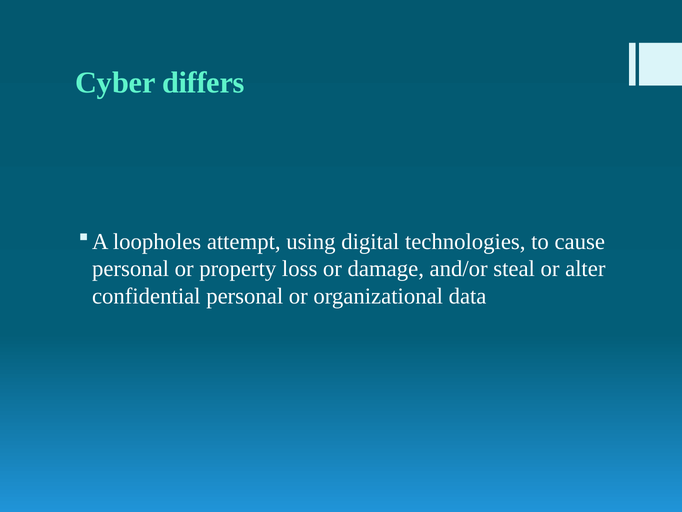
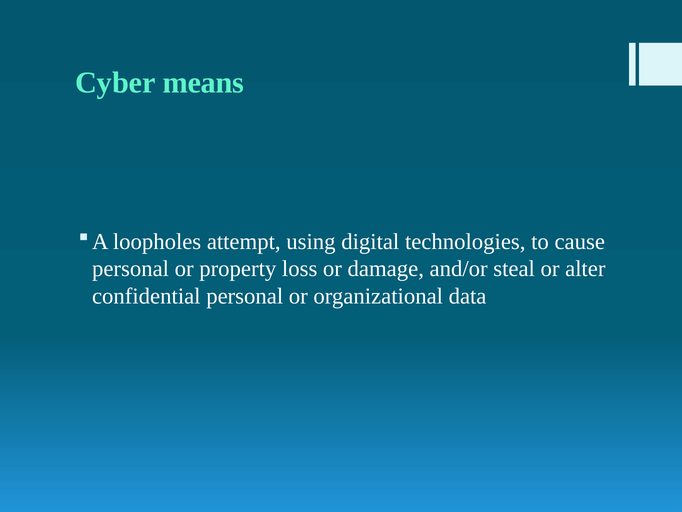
differs: differs -> means
